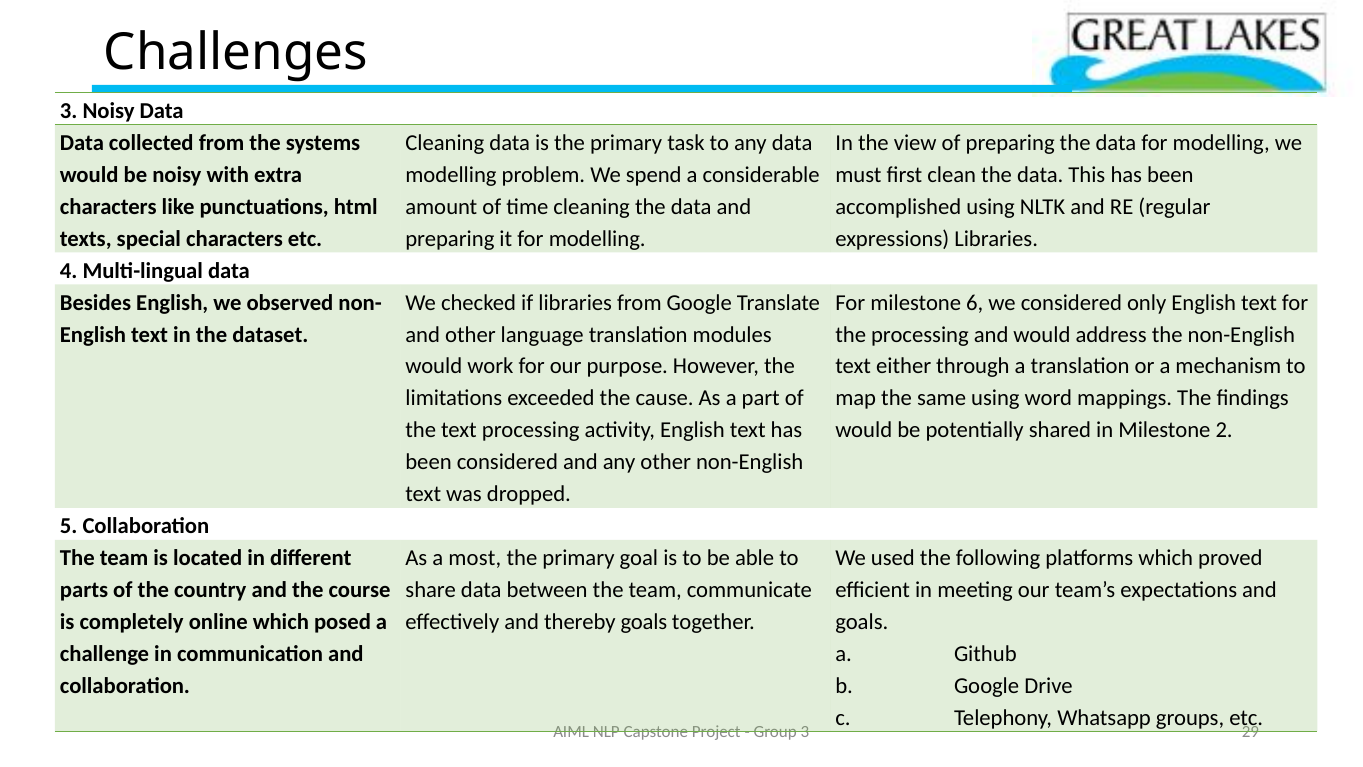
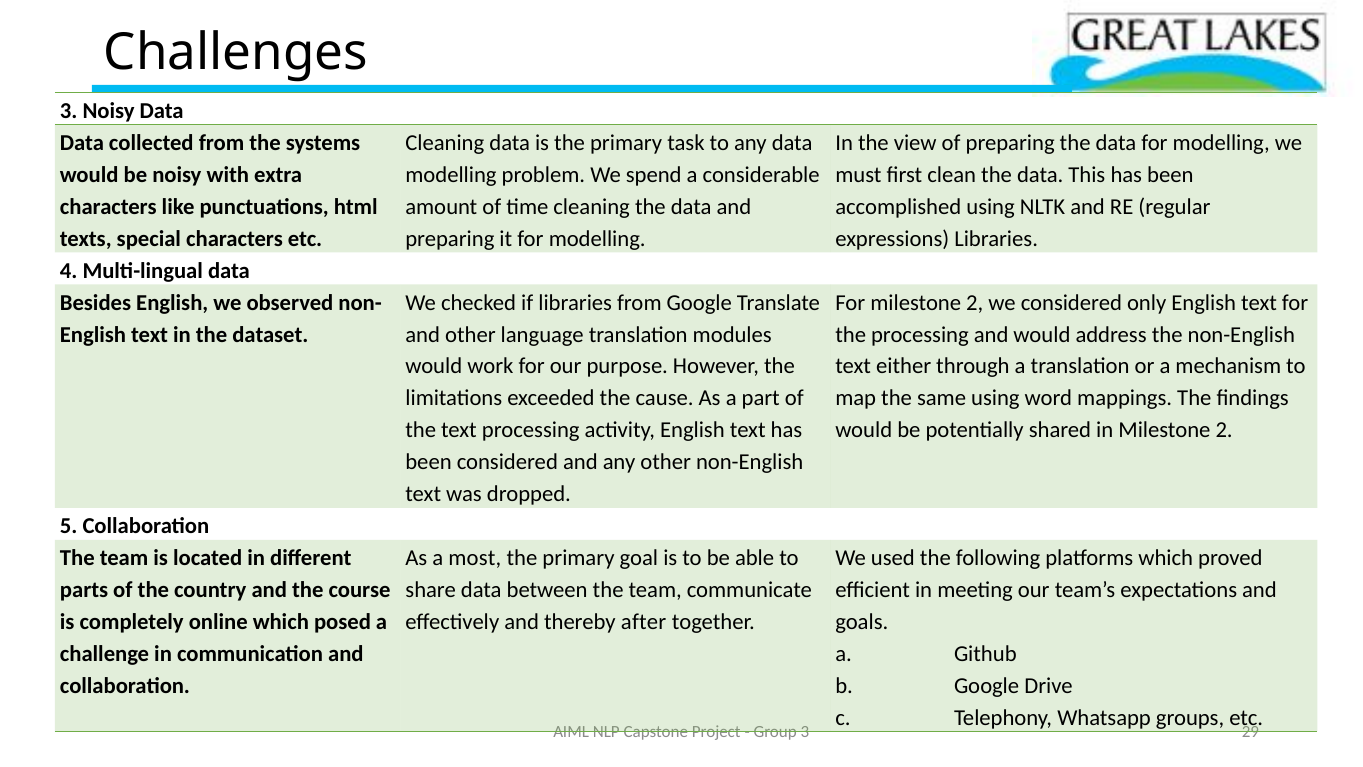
For milestone 6: 6 -> 2
thereby goals: goals -> after
